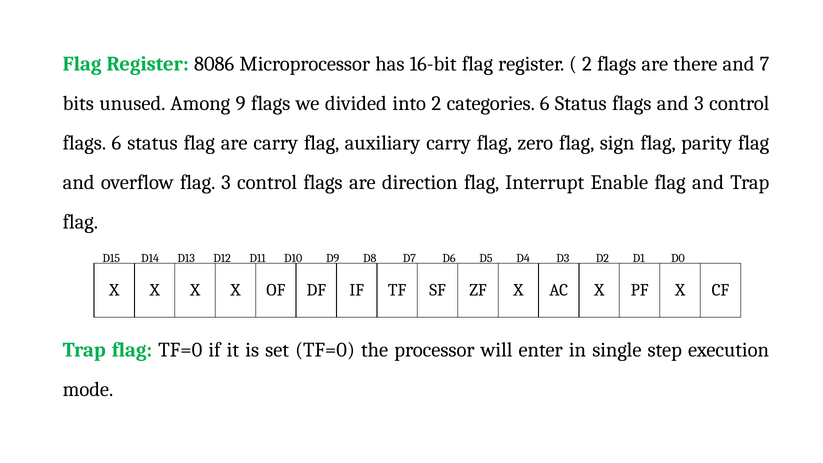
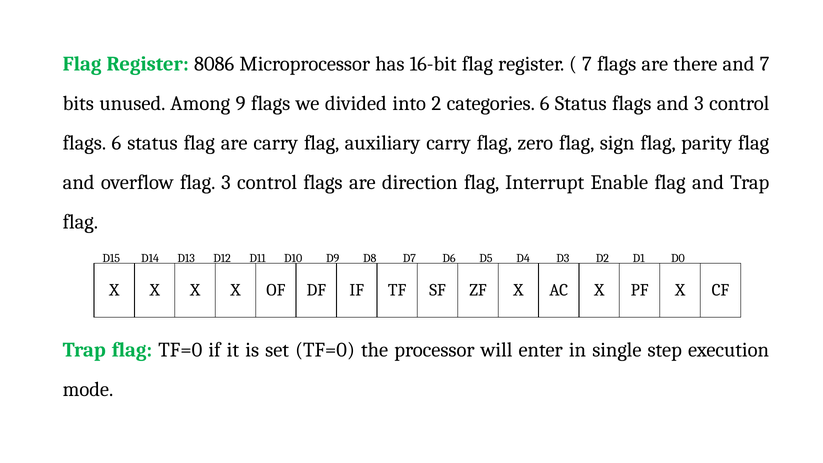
2 at (587, 64): 2 -> 7
